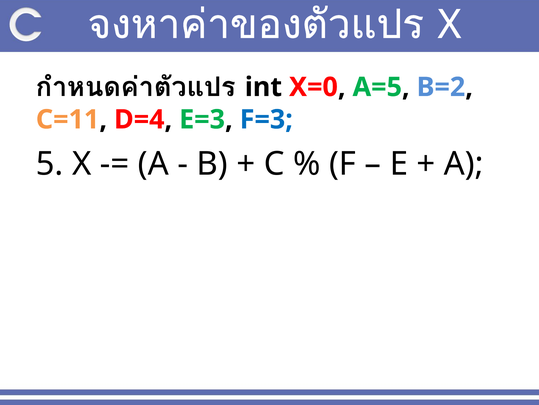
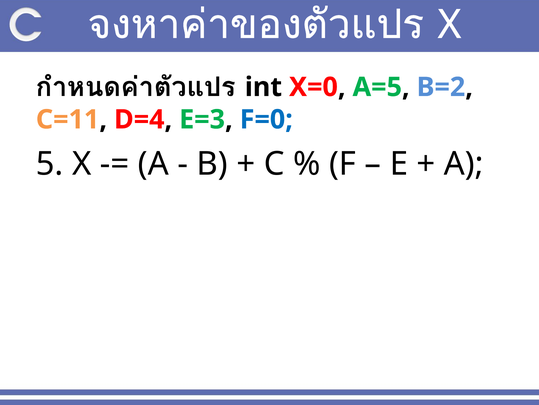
F=3: F=3 -> F=0
